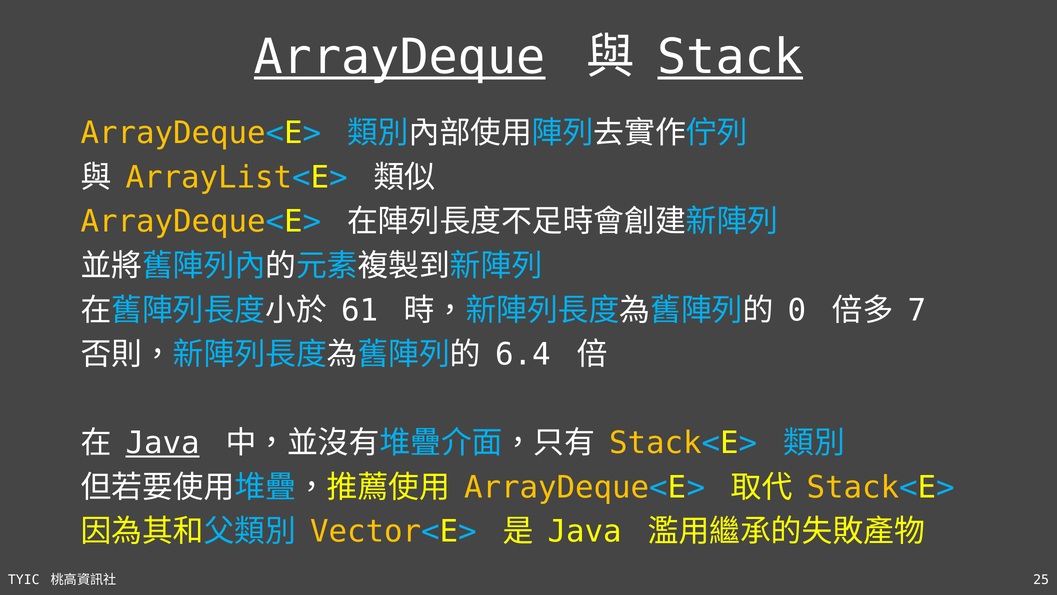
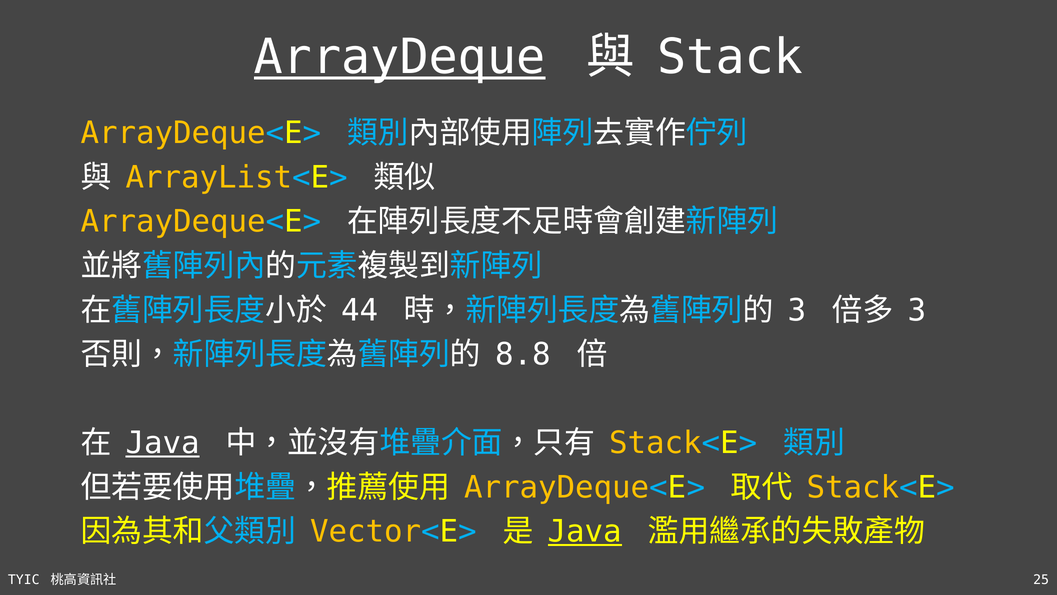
Stack underline: present -> none
61: 61 -> 44
0 at (797, 310): 0 -> 3
7 at (917, 310): 7 -> 3
6.4: 6.4 -> 8.8
Java at (585, 531) underline: none -> present
